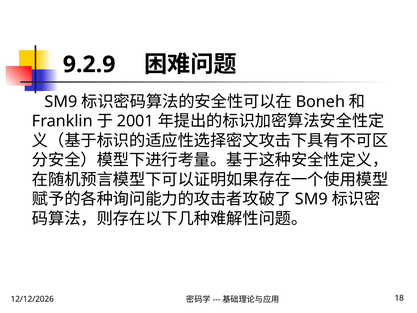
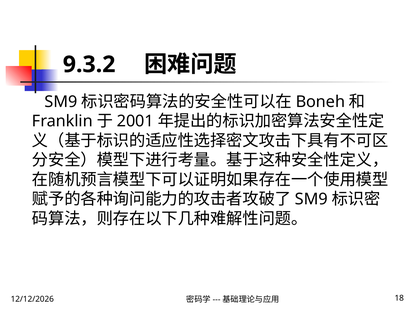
9.2.9: 9.2.9 -> 9.3.2
